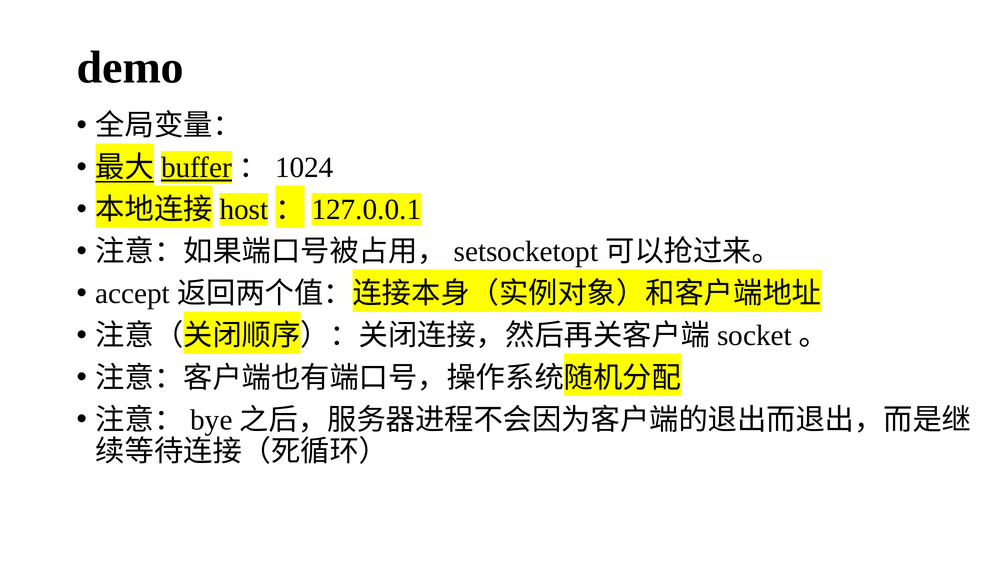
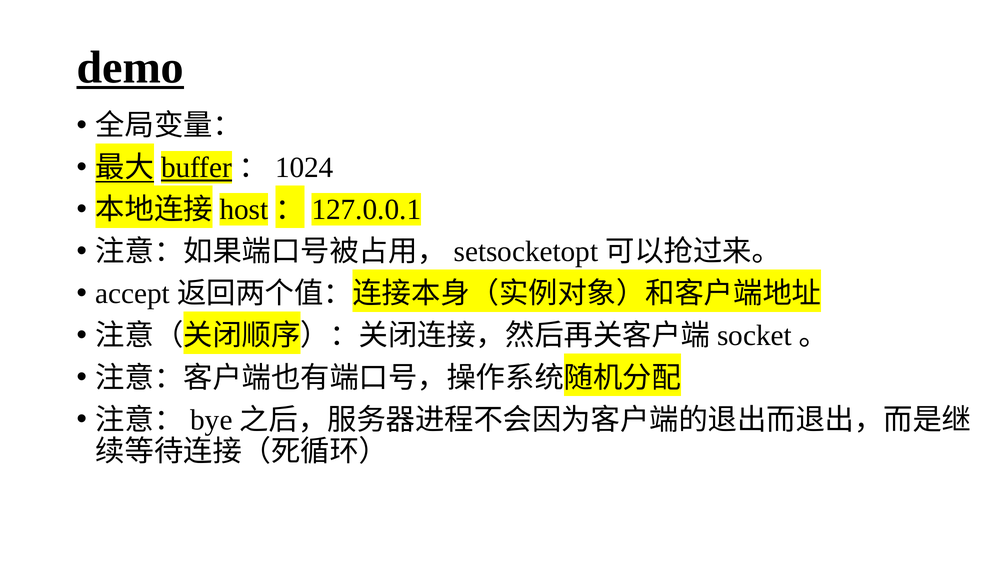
demo underline: none -> present
